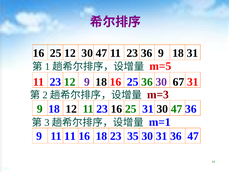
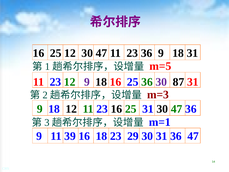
67: 67 -> 87
11 11: 11 -> 39
35: 35 -> 29
